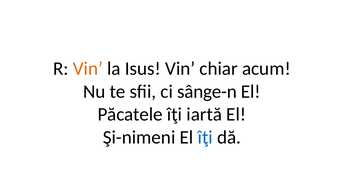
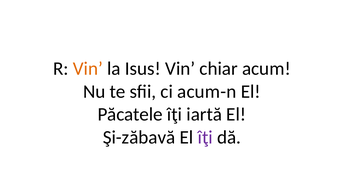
sânge-n: sânge-n -> acum-n
Şi-nimeni: Şi-nimeni -> Şi-zăbavă
îţi at (205, 138) colour: blue -> purple
